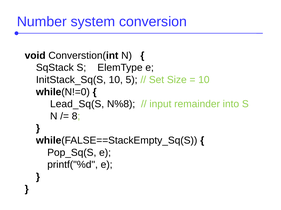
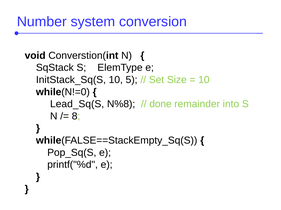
input: input -> done
